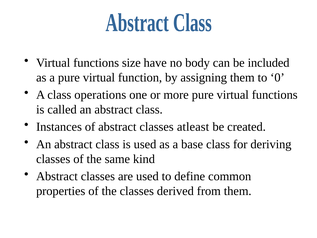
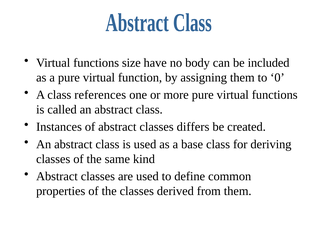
operations: operations -> references
atleast: atleast -> differs
